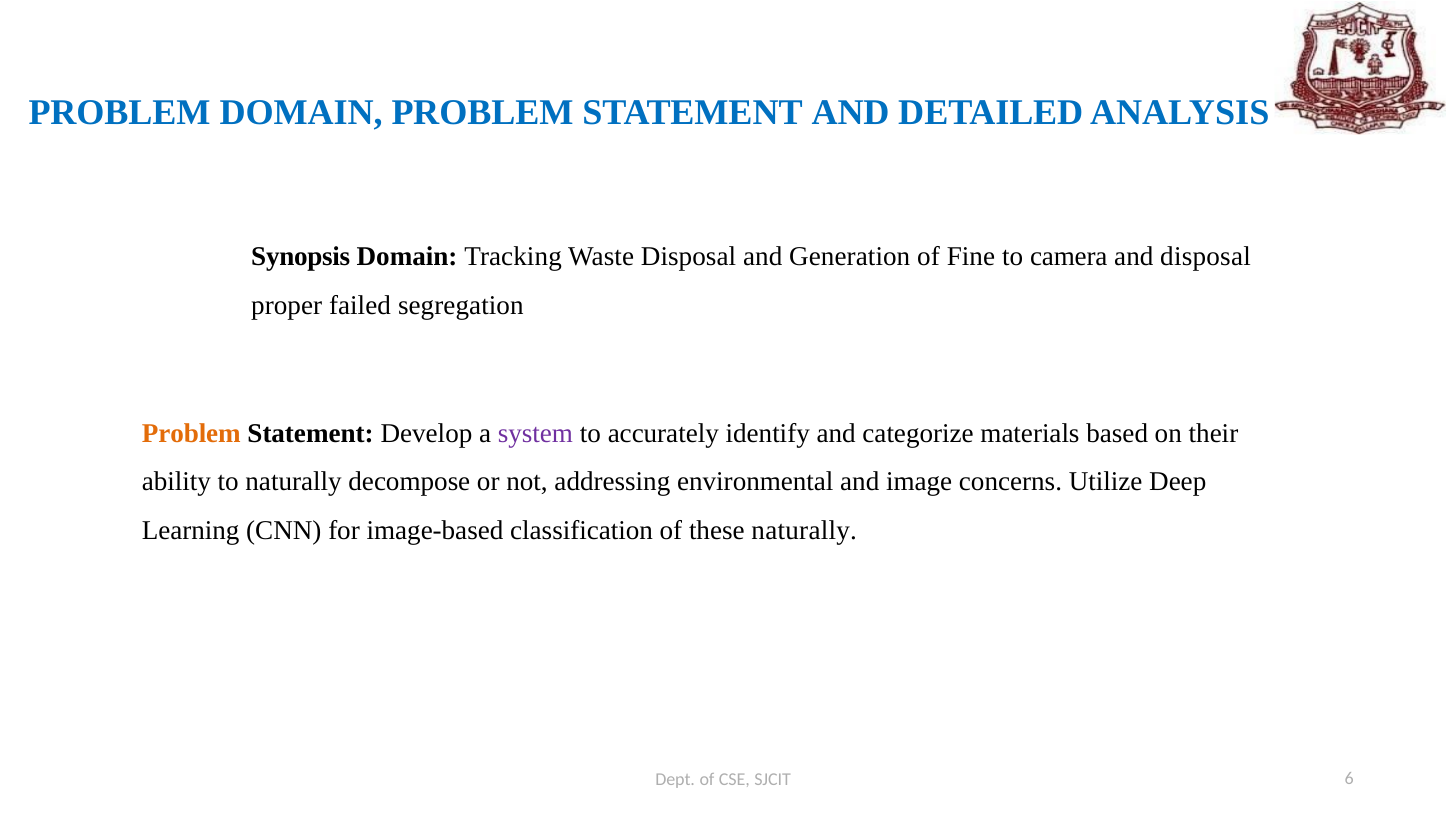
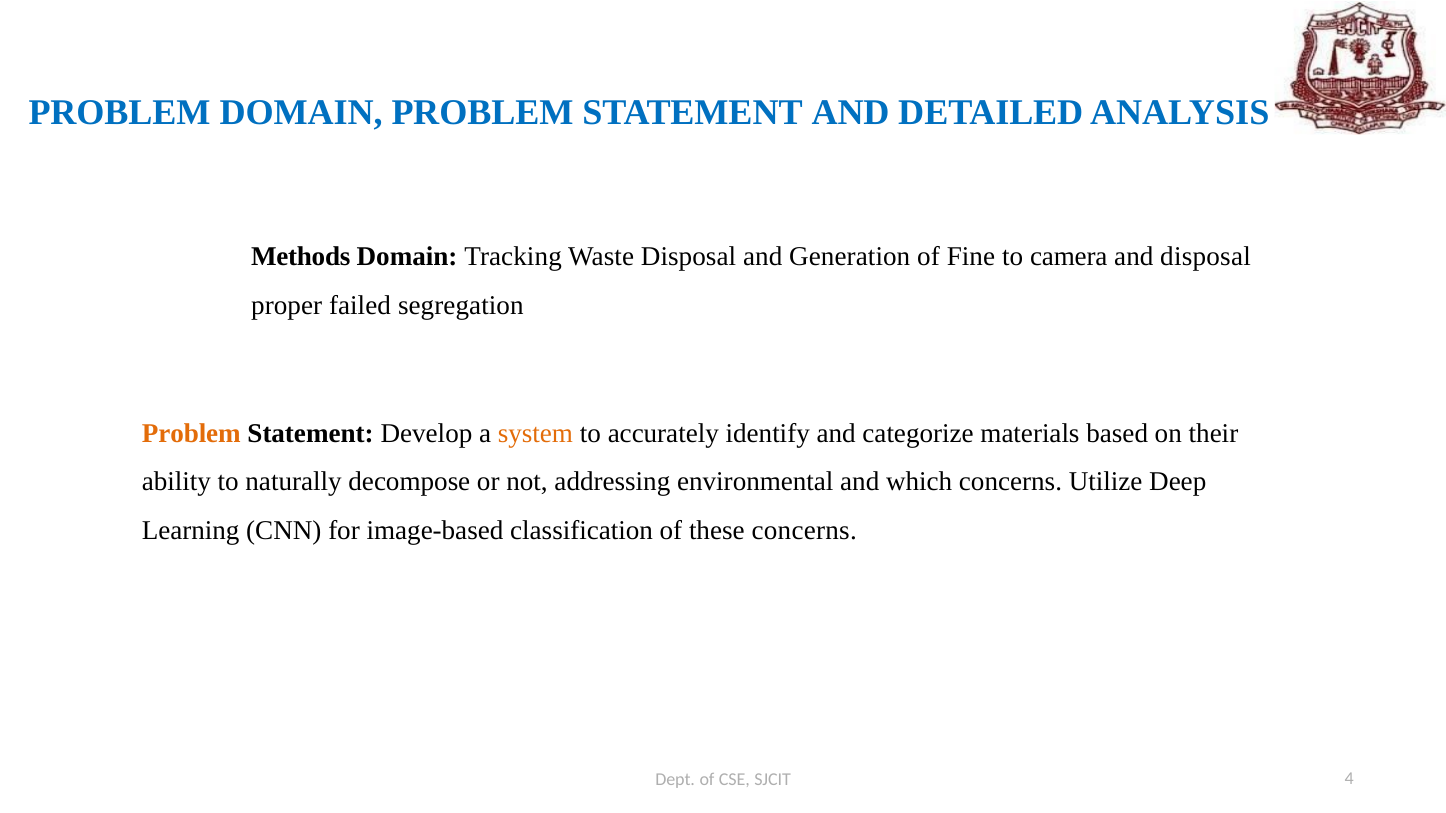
Synopsis: Synopsis -> Methods
system colour: purple -> orange
image: image -> which
these naturally: naturally -> concerns
6: 6 -> 4
